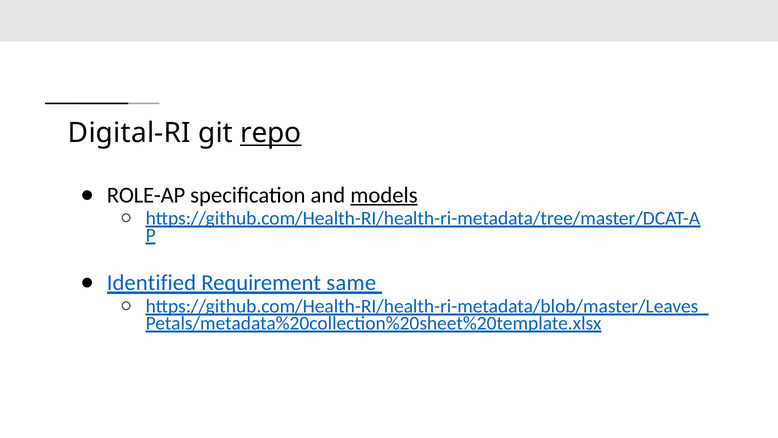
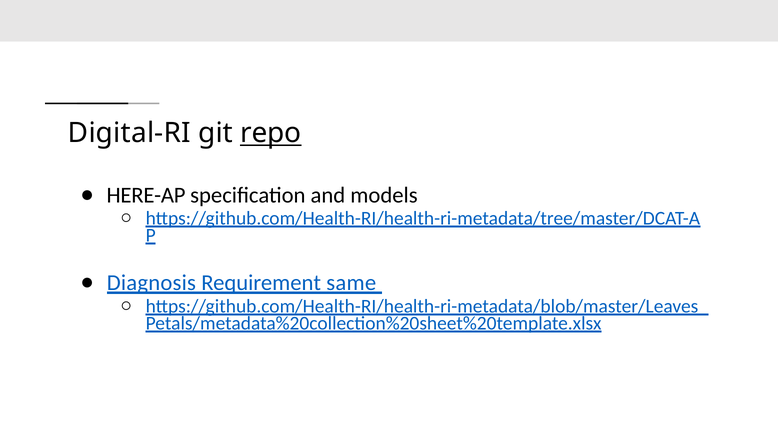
ROLE-AP: ROLE-AP -> HERE-AP
models underline: present -> none
Identified: Identified -> Diagnosis
